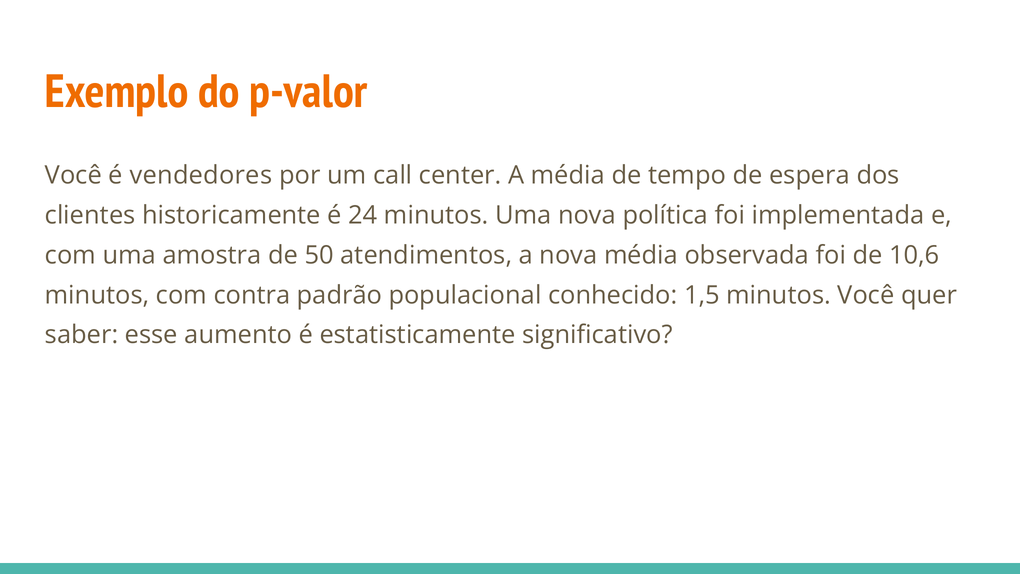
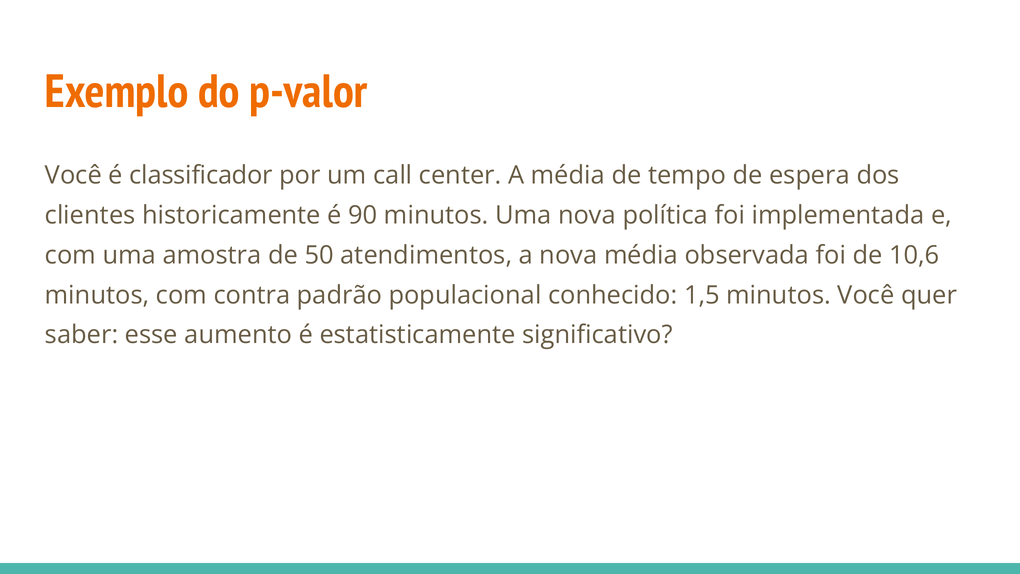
vendedores: vendedores -> classificador
24: 24 -> 90
